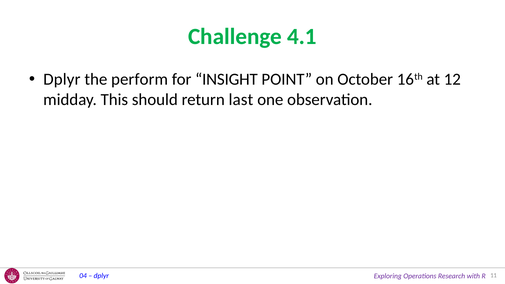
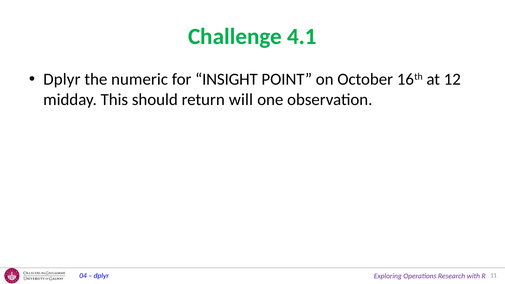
perform: perform -> numeric
last: last -> will
